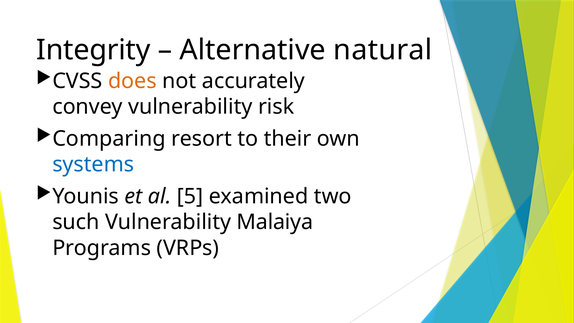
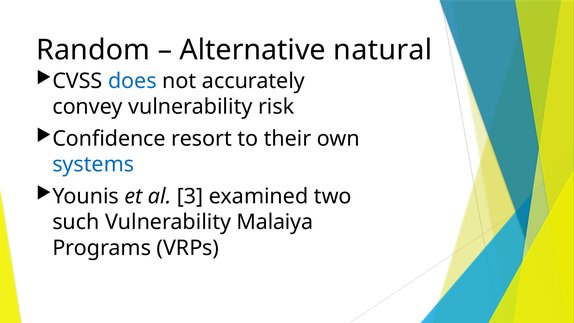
Integrity: Integrity -> Random
does colour: orange -> blue
Comparing: Comparing -> Confidence
5: 5 -> 3
